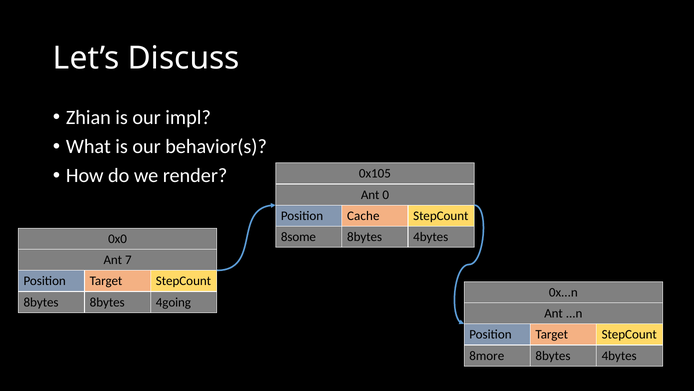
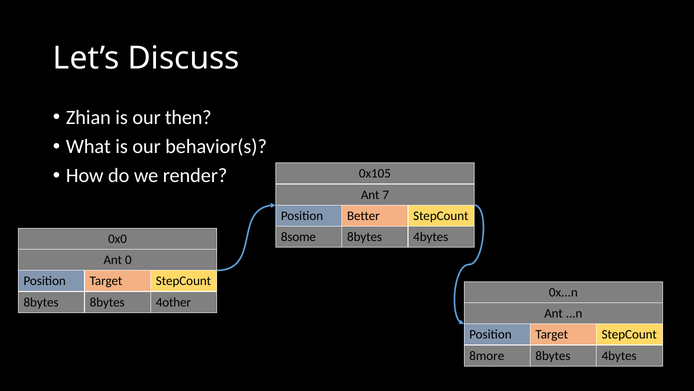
impl: impl -> then
0: 0 -> 7
Cache: Cache -> Better
7: 7 -> 0
4going: 4going -> 4other
